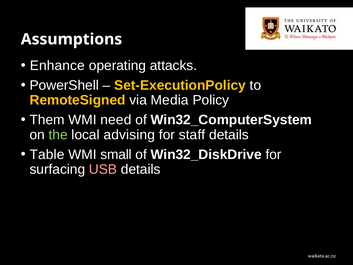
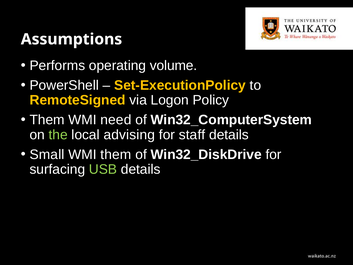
Enhance: Enhance -> Performs
attacks: attacks -> volume
Media: Media -> Logon
Table: Table -> Small
WMI small: small -> them
USB colour: pink -> light green
